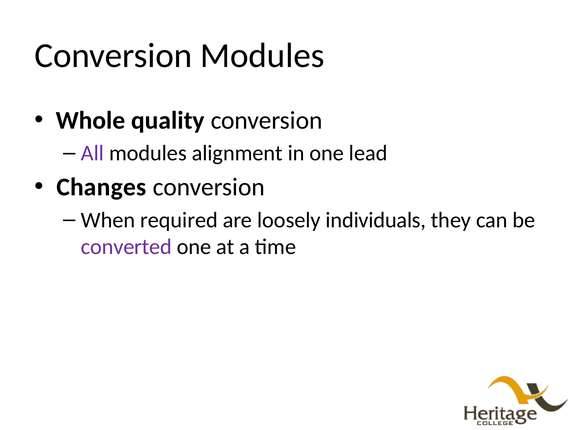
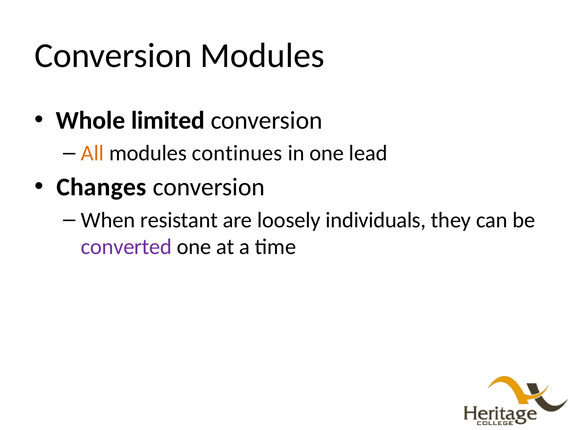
quality: quality -> limited
All colour: purple -> orange
alignment: alignment -> continues
required: required -> resistant
